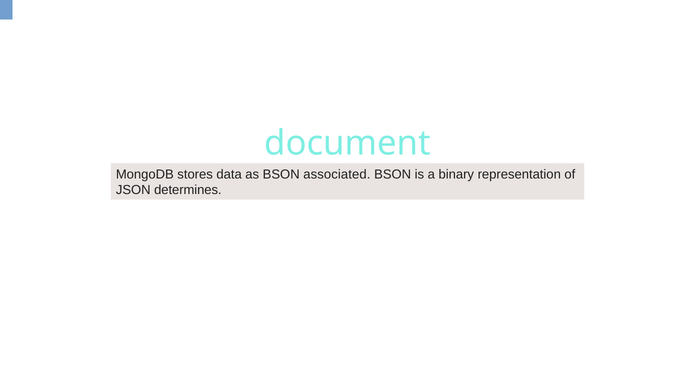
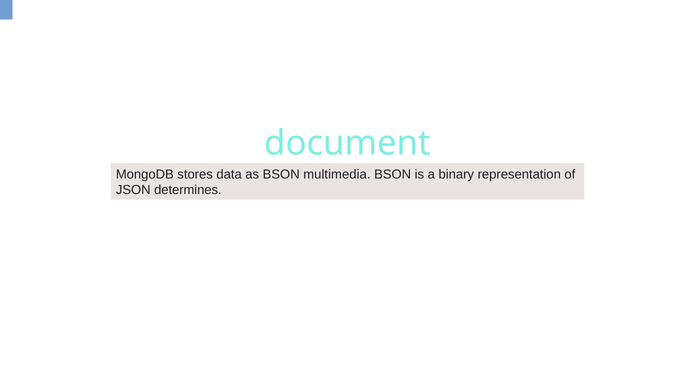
associated: associated -> multimedia
